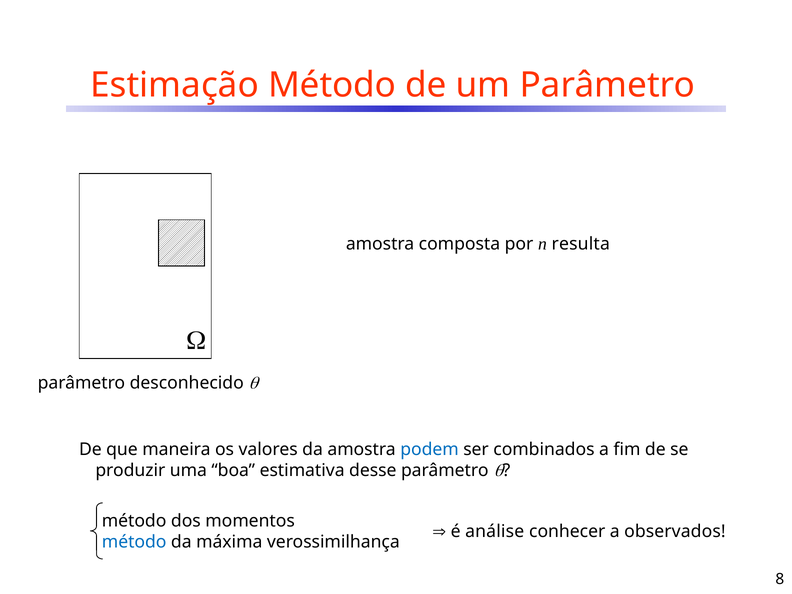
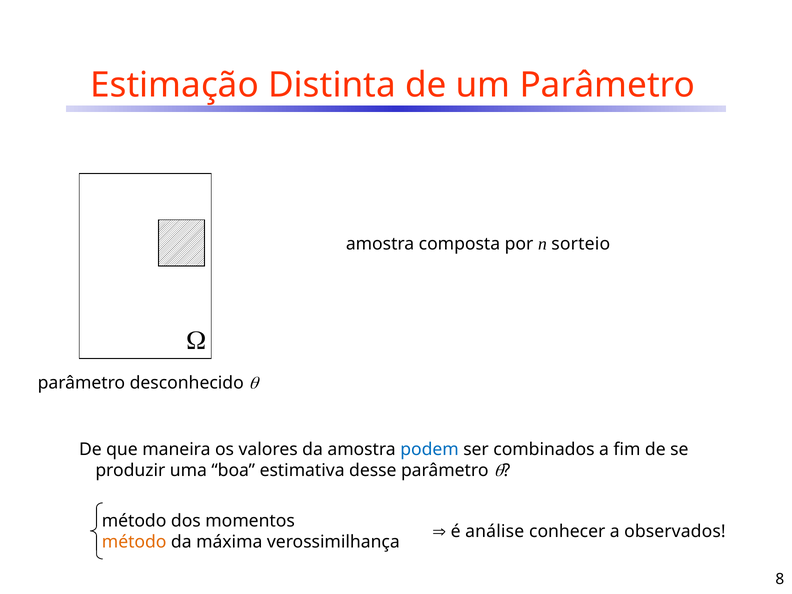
Estimação Método: Método -> Distinta
resulta: resulta -> sorteio
método at (134, 542) colour: blue -> orange
